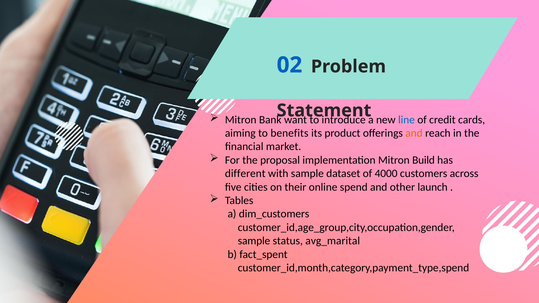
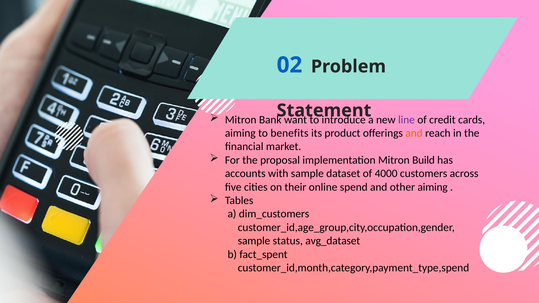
line colour: blue -> purple
different: different -> accounts
other launch: launch -> aiming
avg_marital: avg_marital -> avg_dataset
